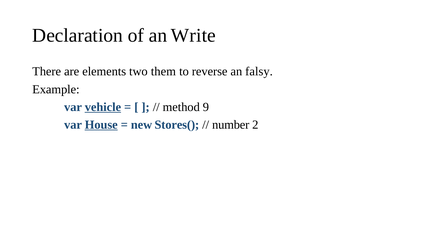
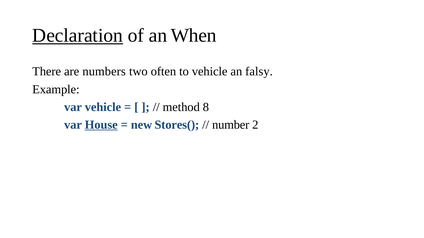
Declaration underline: none -> present
Write: Write -> When
elements: elements -> numbers
them: them -> often
to reverse: reverse -> vehicle
vehicle at (103, 107) underline: present -> none
9: 9 -> 8
